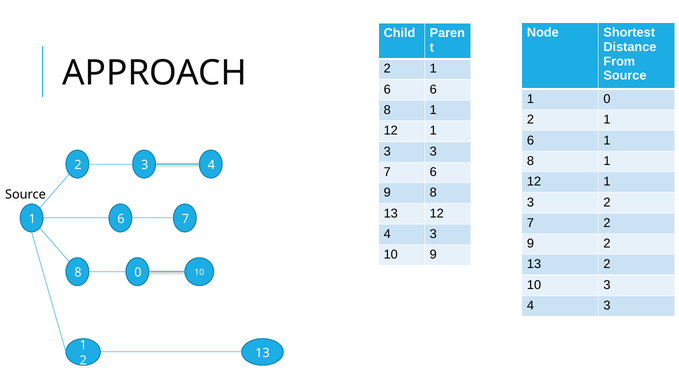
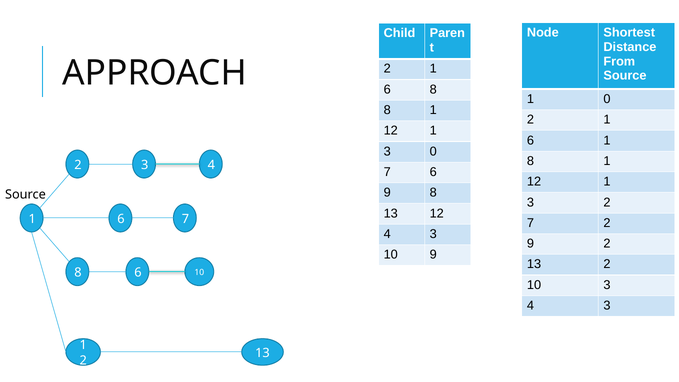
6 6: 6 -> 8
3 3: 3 -> 0
8 0: 0 -> 6
